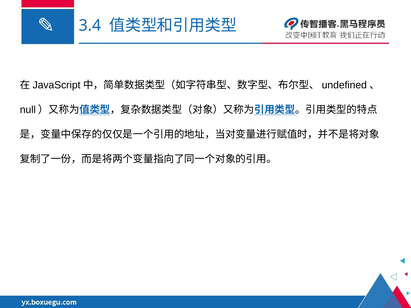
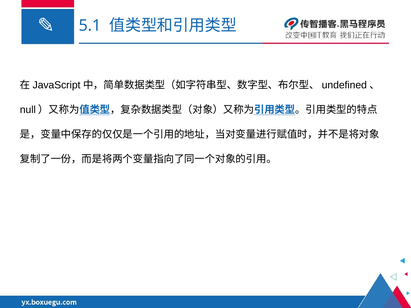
3.4: 3.4 -> 5.1
